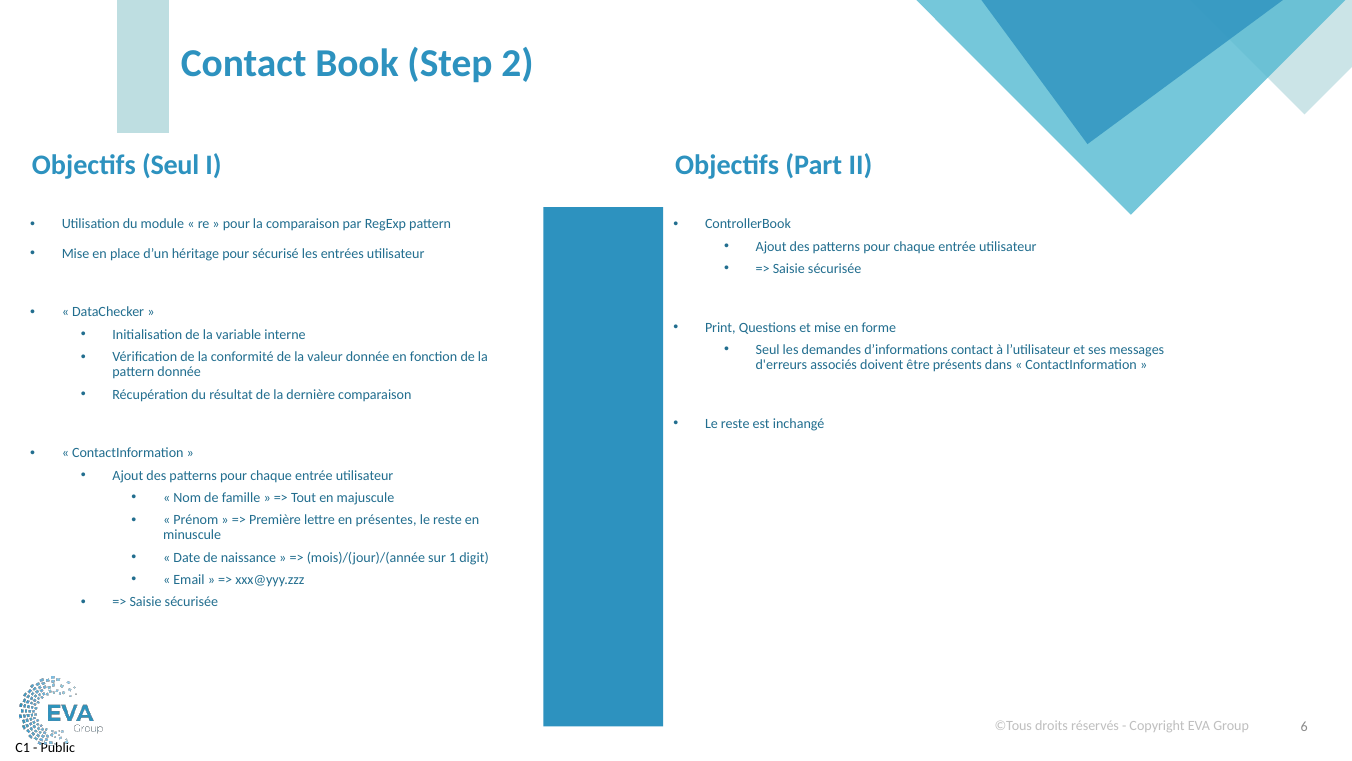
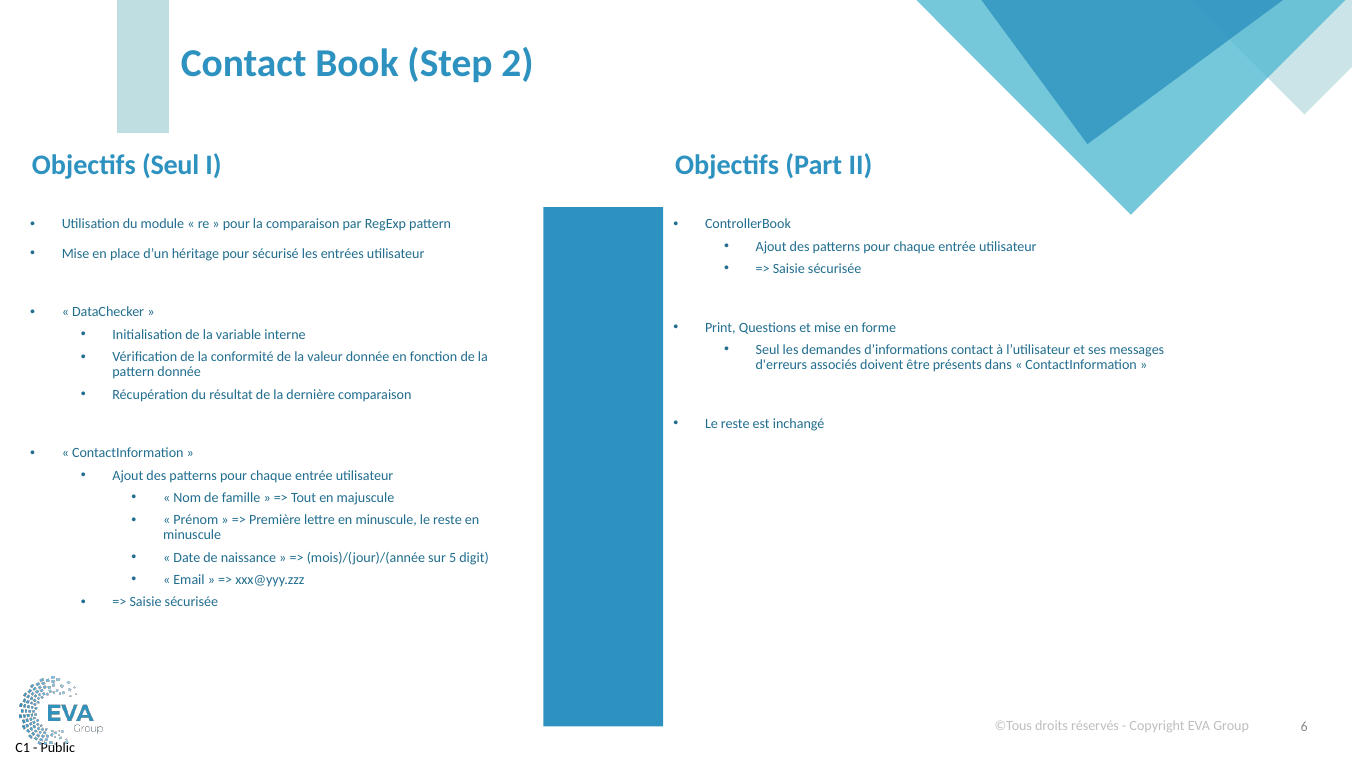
lettre en présentes: présentes -> minuscule
1: 1 -> 5
